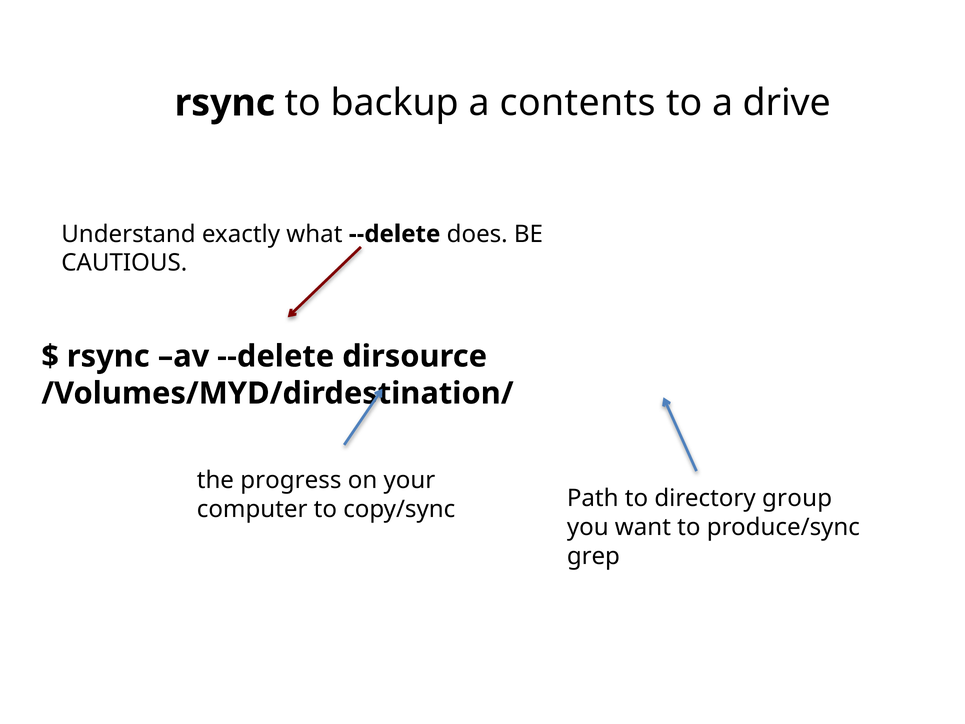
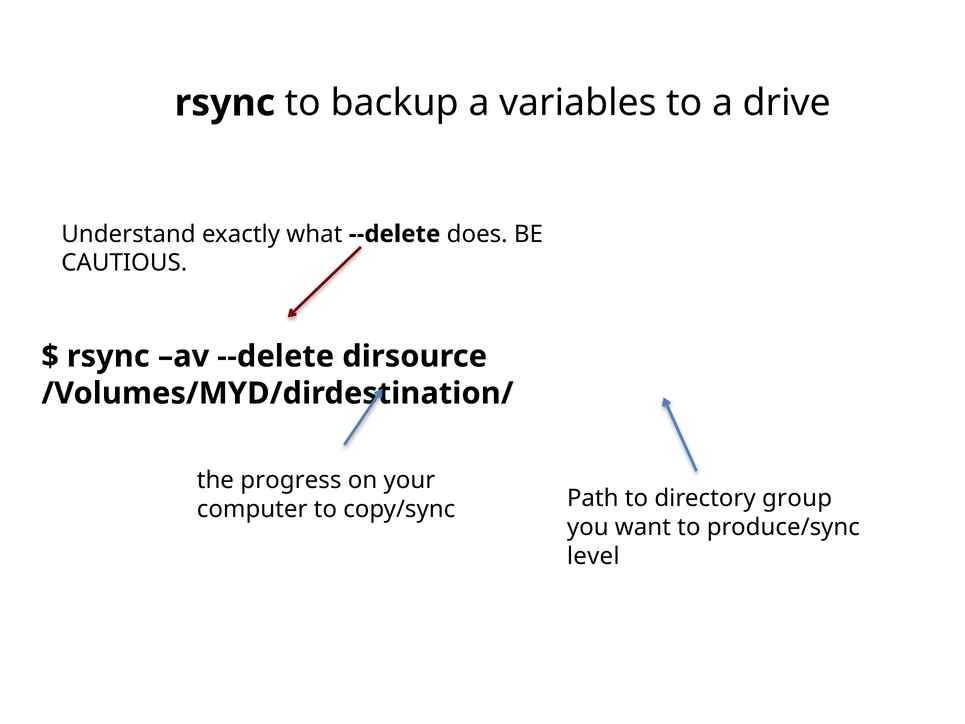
contents: contents -> variables
grep: grep -> level
